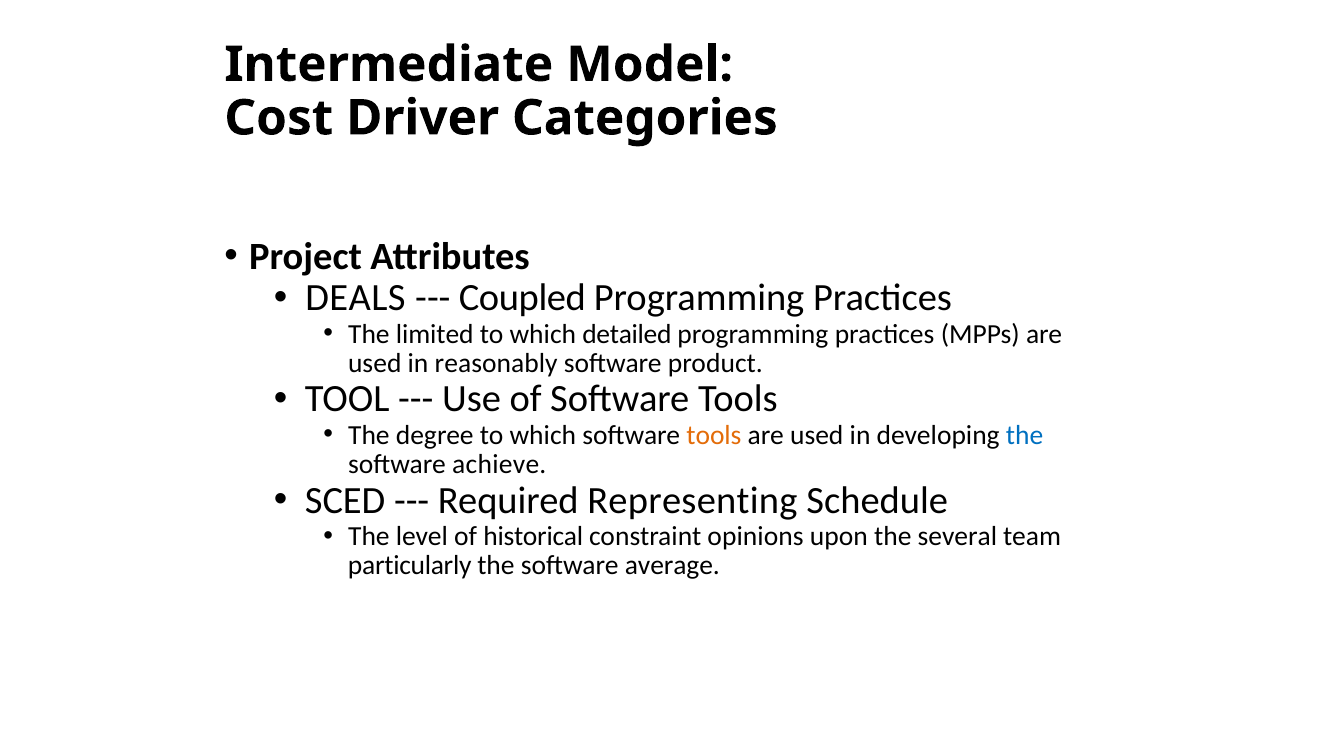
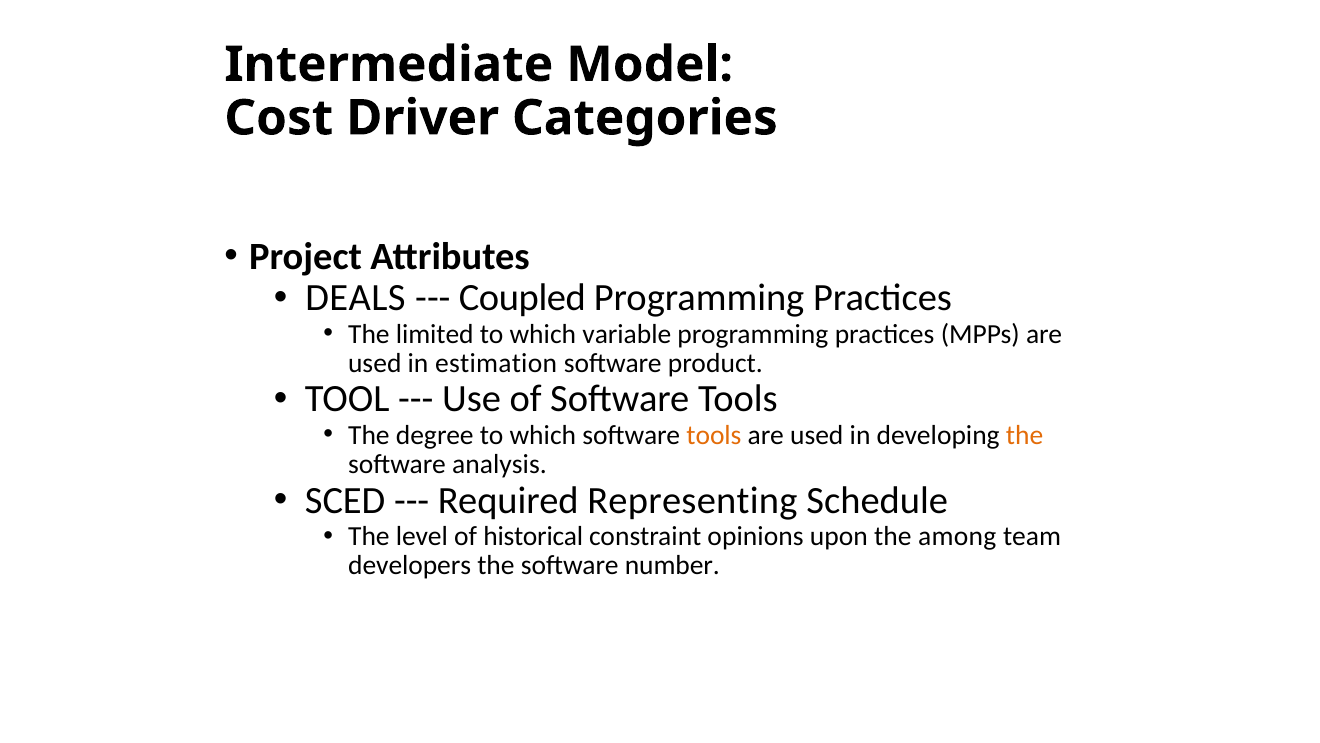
detailed: detailed -> variable
reasonably: reasonably -> estimation
the at (1025, 435) colour: blue -> orange
achieve: achieve -> analysis
several: several -> among
particularly: particularly -> developers
average: average -> number
